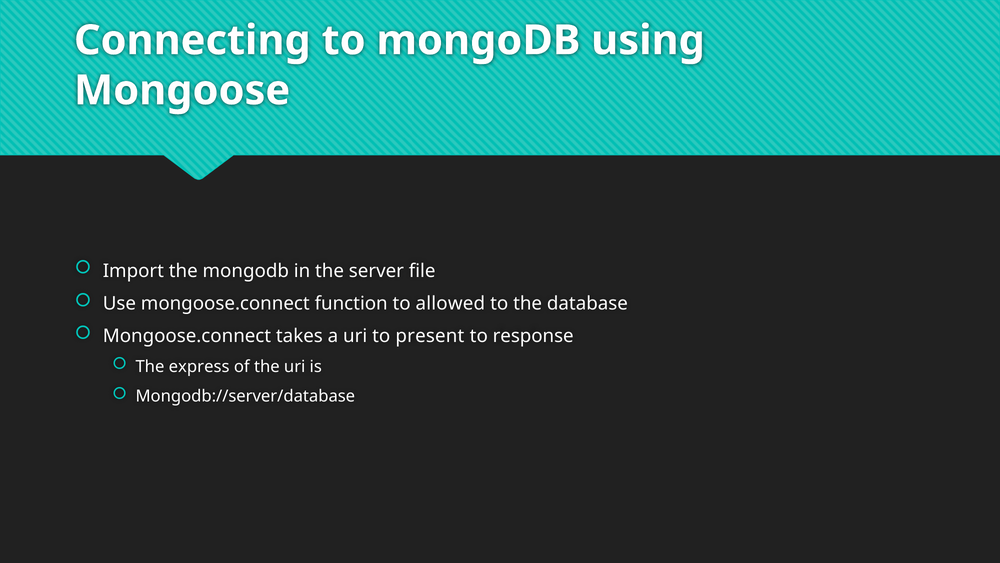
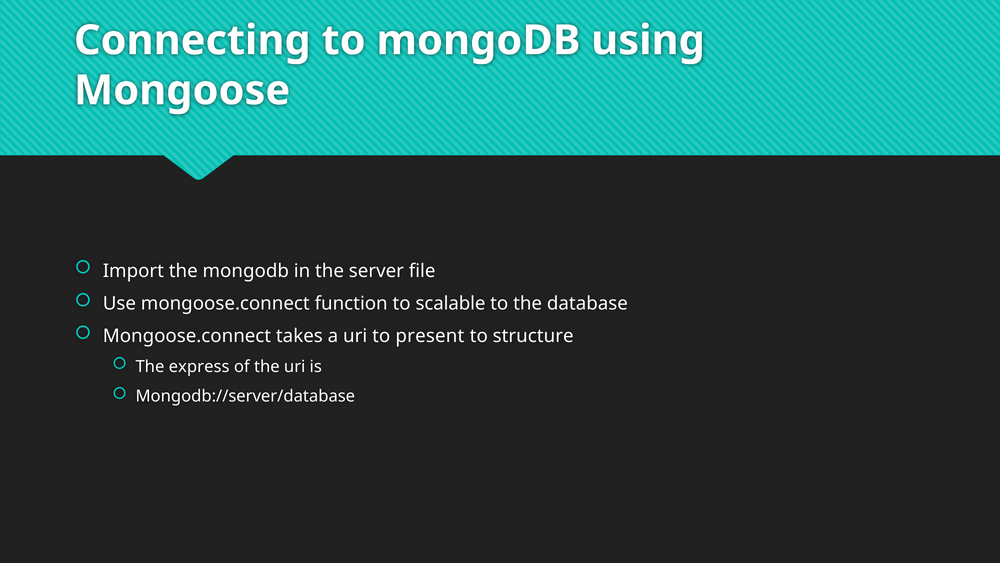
allowed: allowed -> scalable
response: response -> structure
